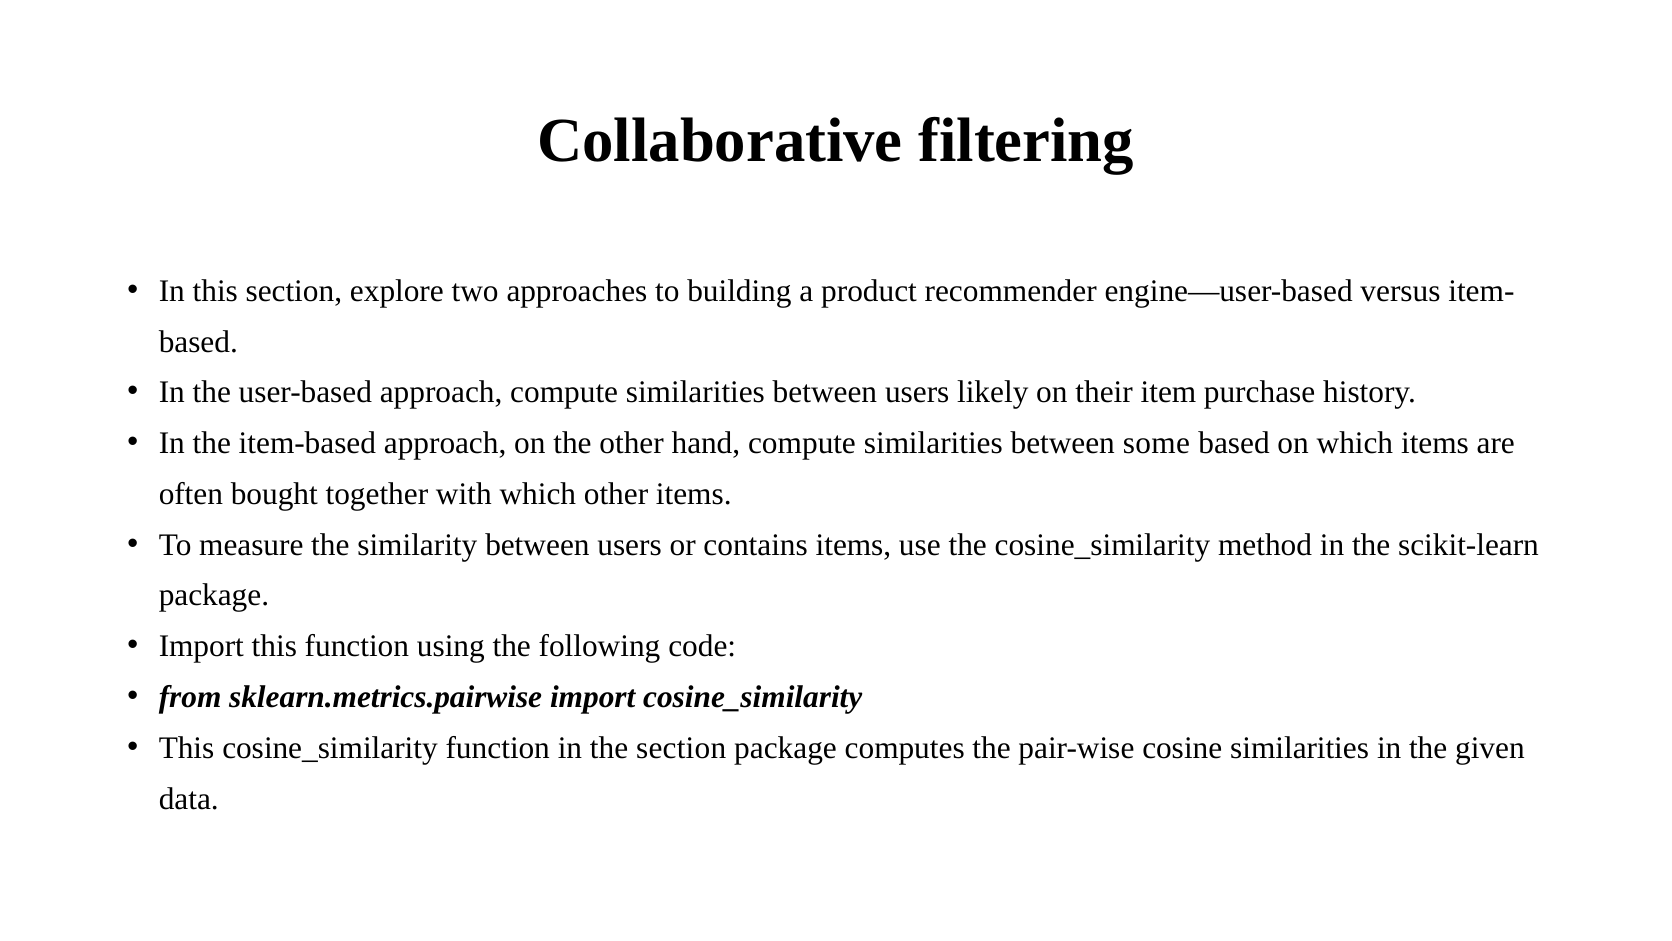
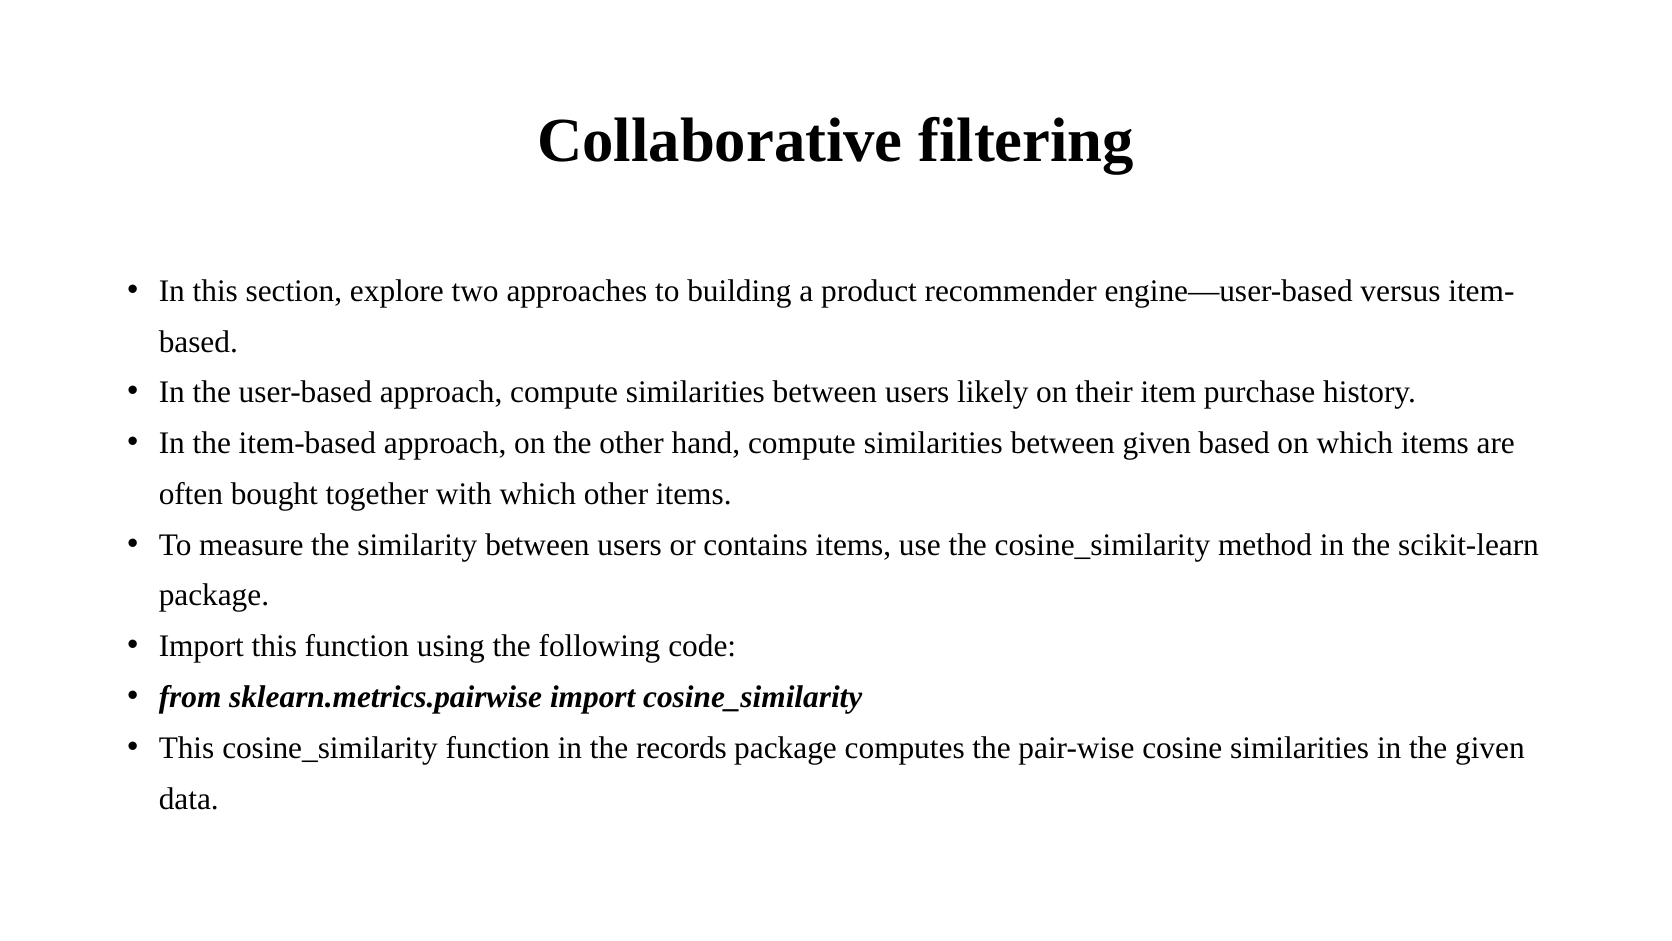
between some: some -> given
the section: section -> records
